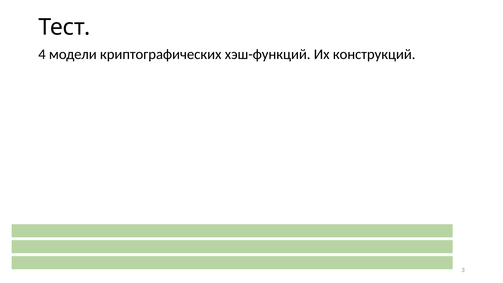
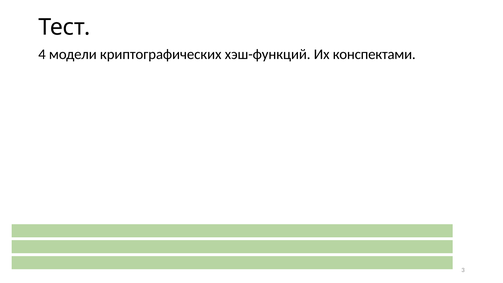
конструкций: конструкций -> конспектами
